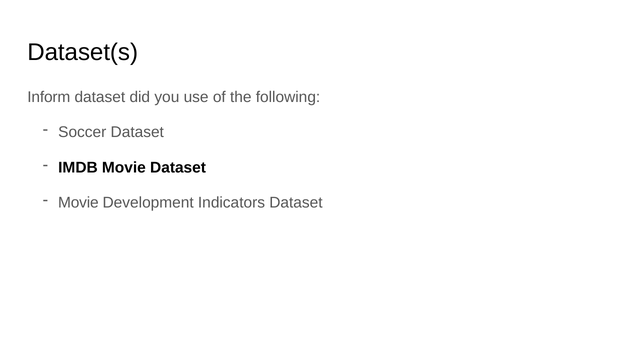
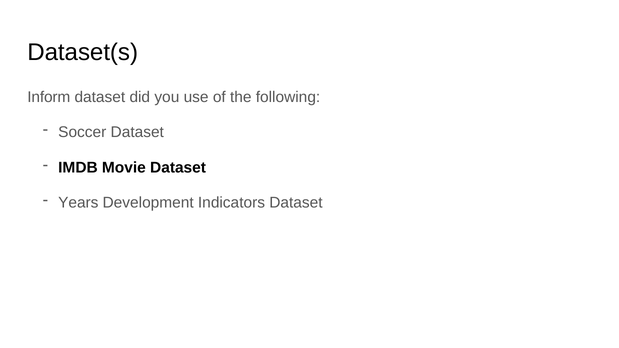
Movie at (78, 203): Movie -> Years
